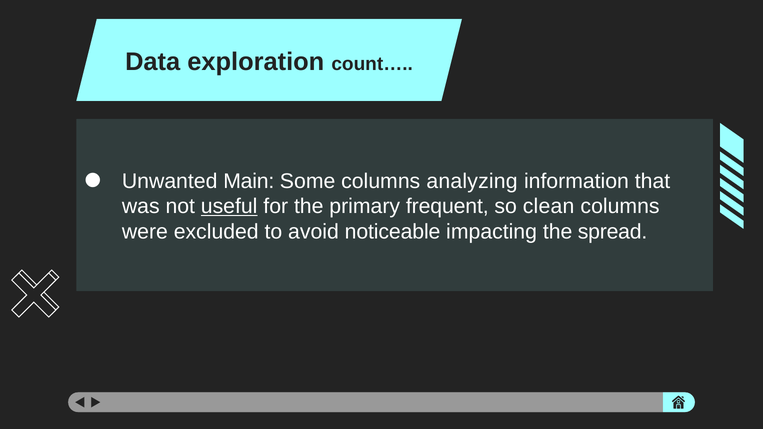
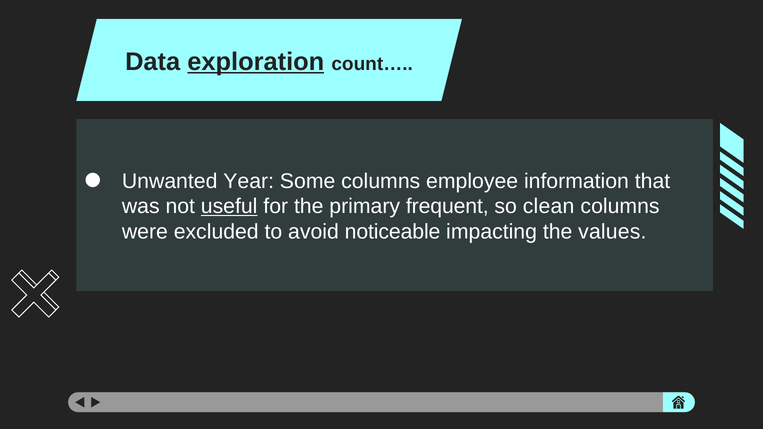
exploration underline: none -> present
Main: Main -> Year
analyzing: analyzing -> employee
spread: spread -> values
